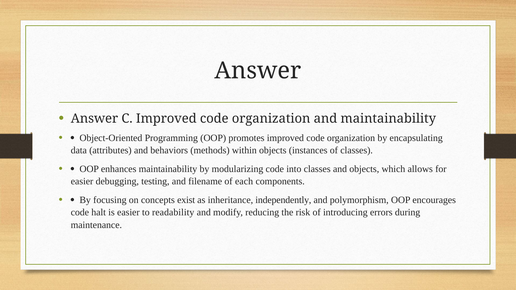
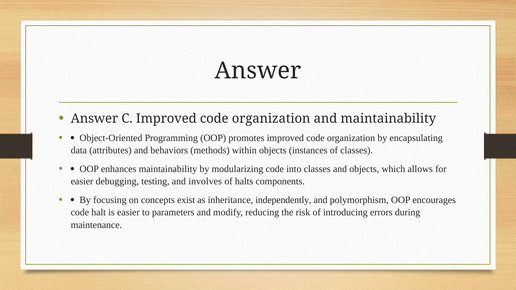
filename: filename -> involves
each: each -> halts
readability: readability -> parameters
